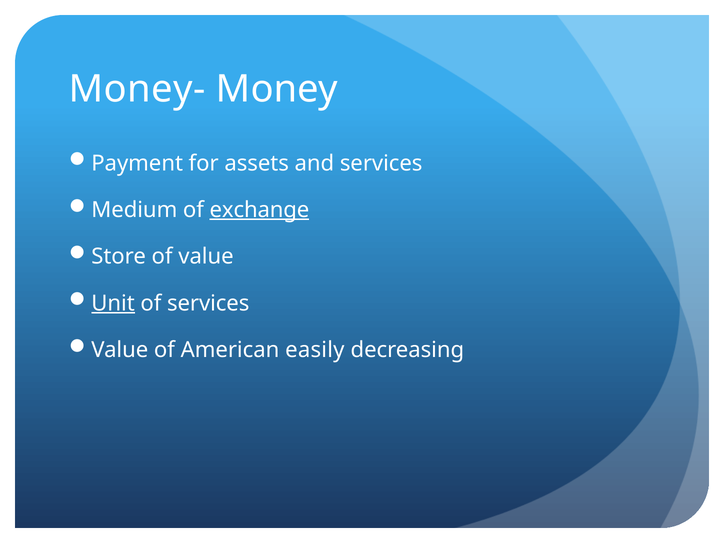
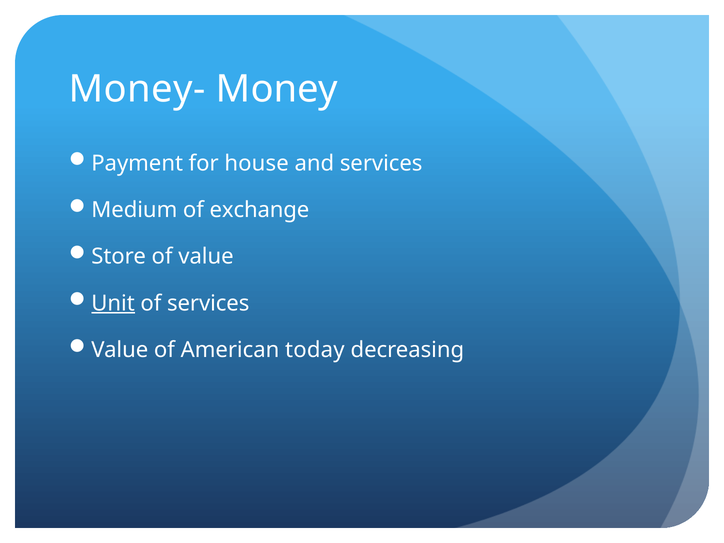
assets: assets -> house
exchange underline: present -> none
easily: easily -> today
